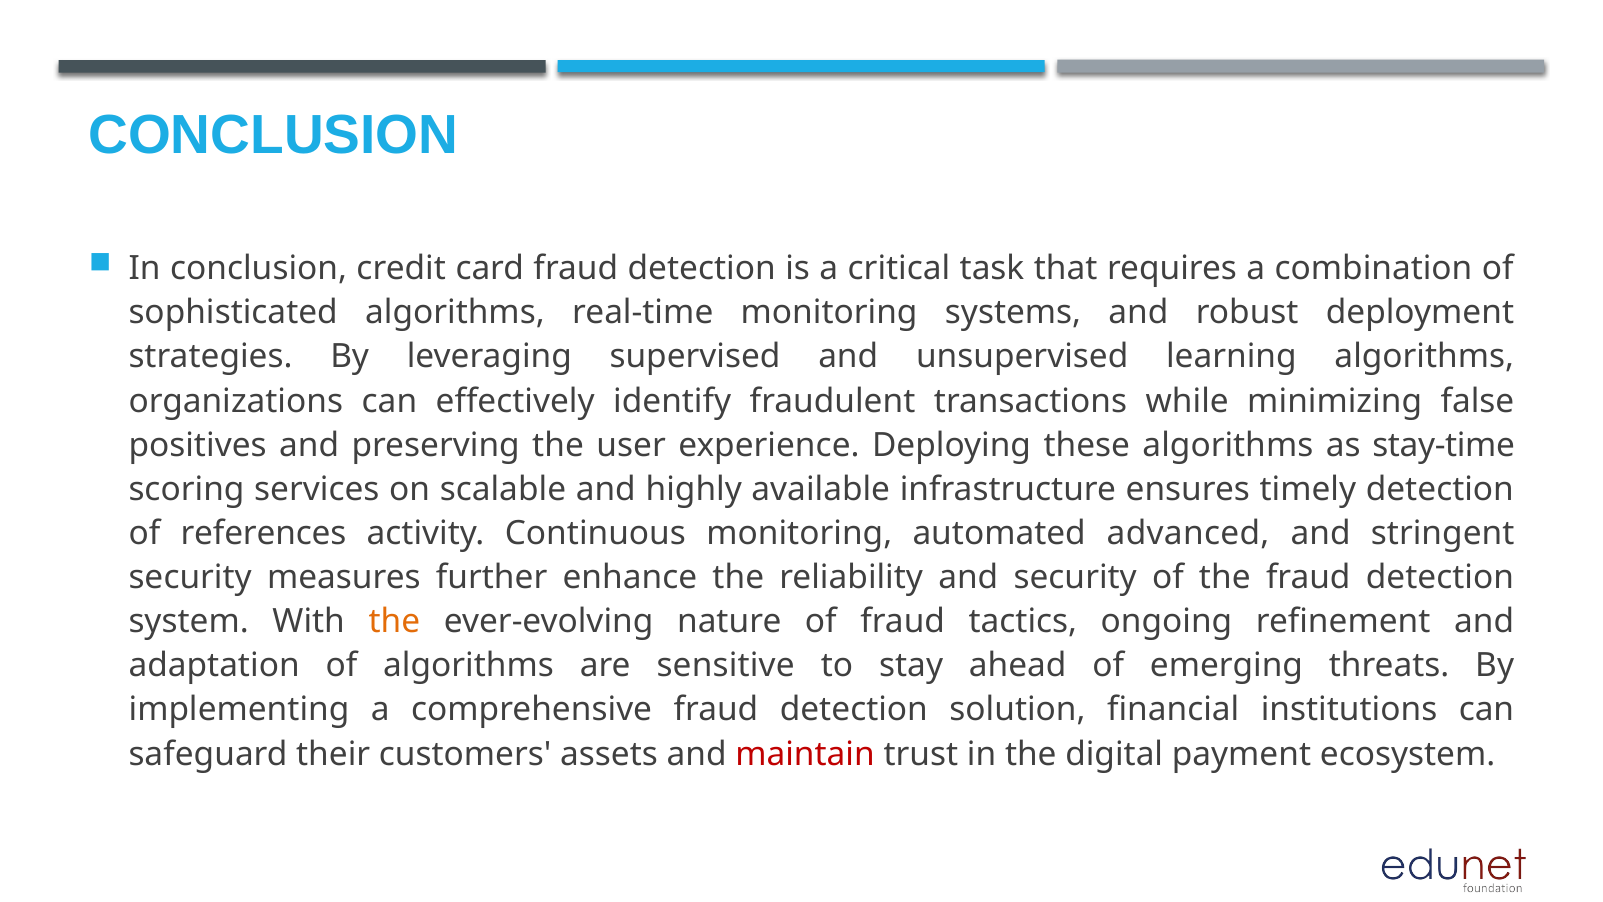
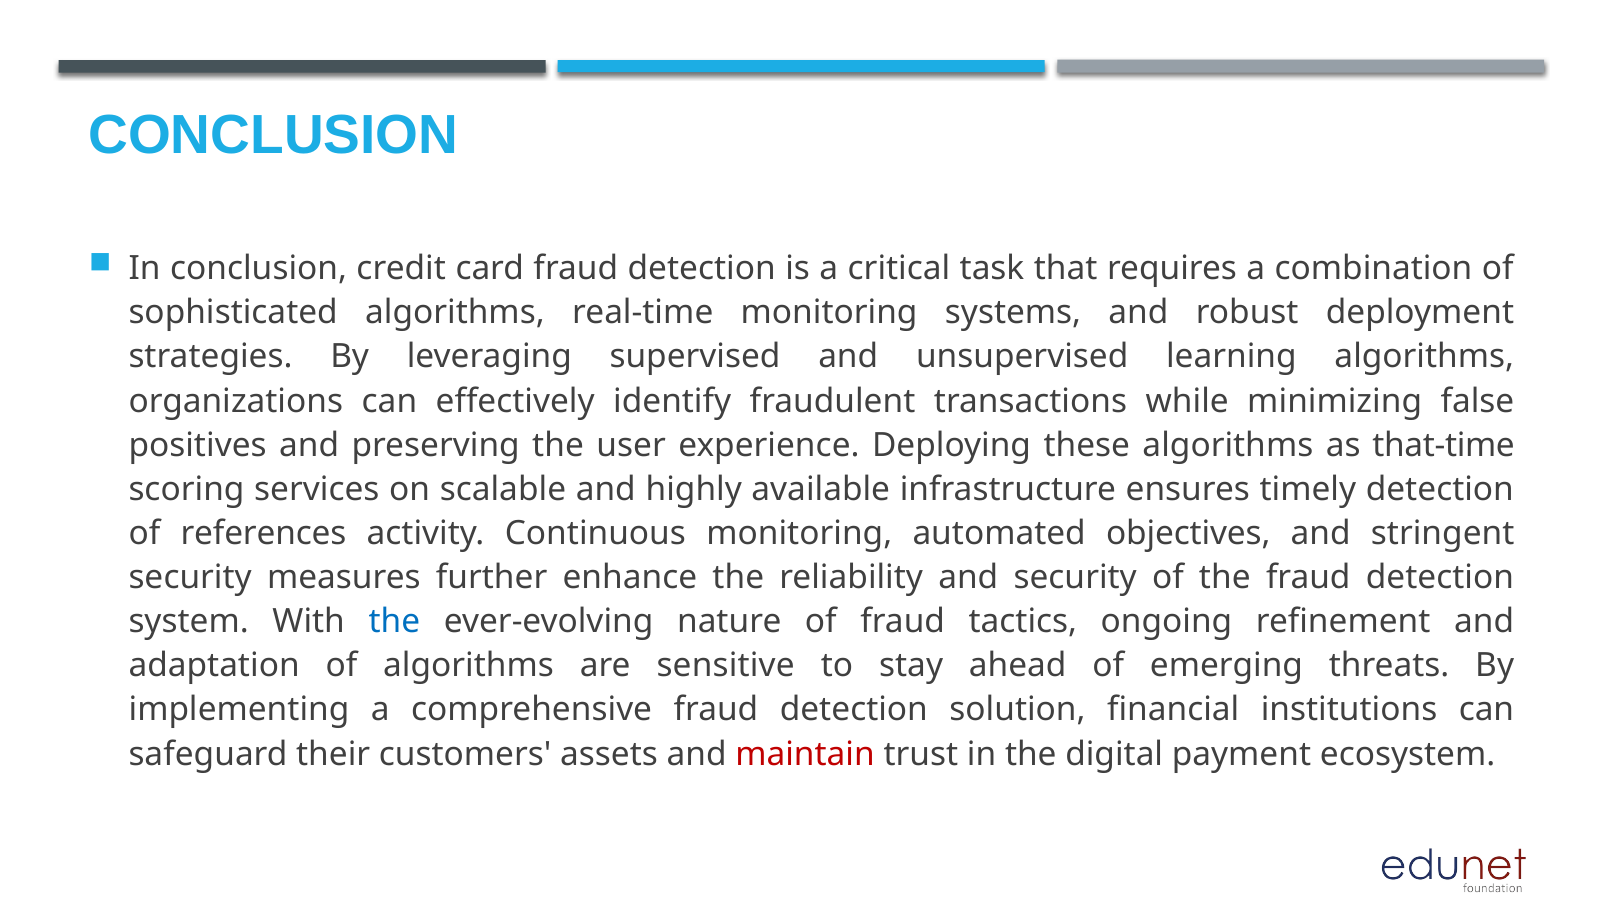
stay-time: stay-time -> that-time
advanced: advanced -> objectives
the at (394, 621) colour: orange -> blue
